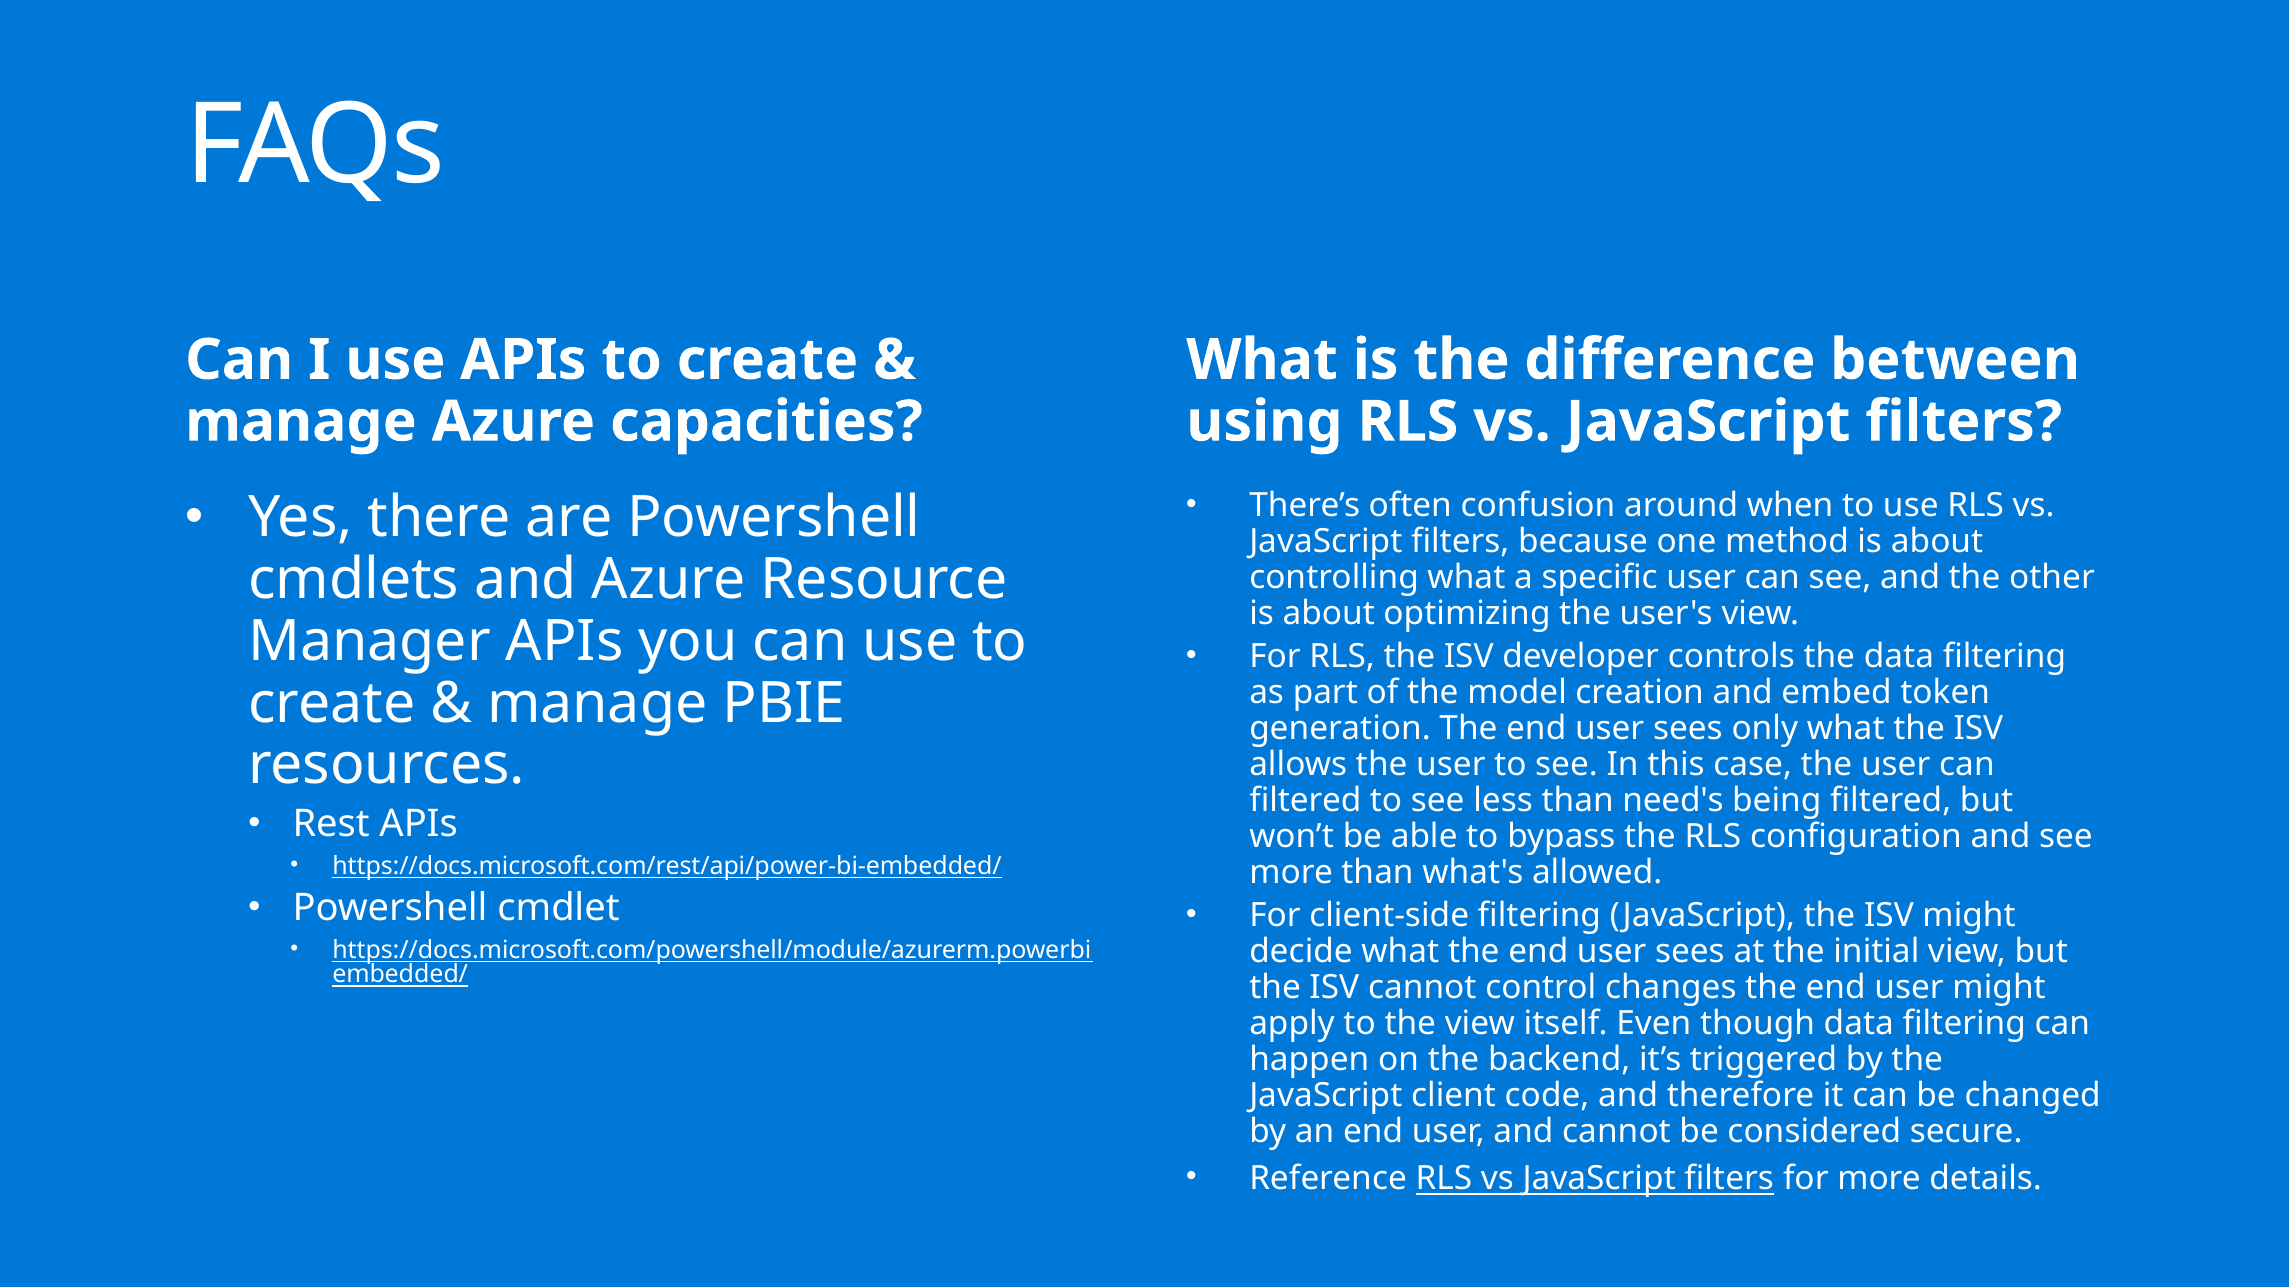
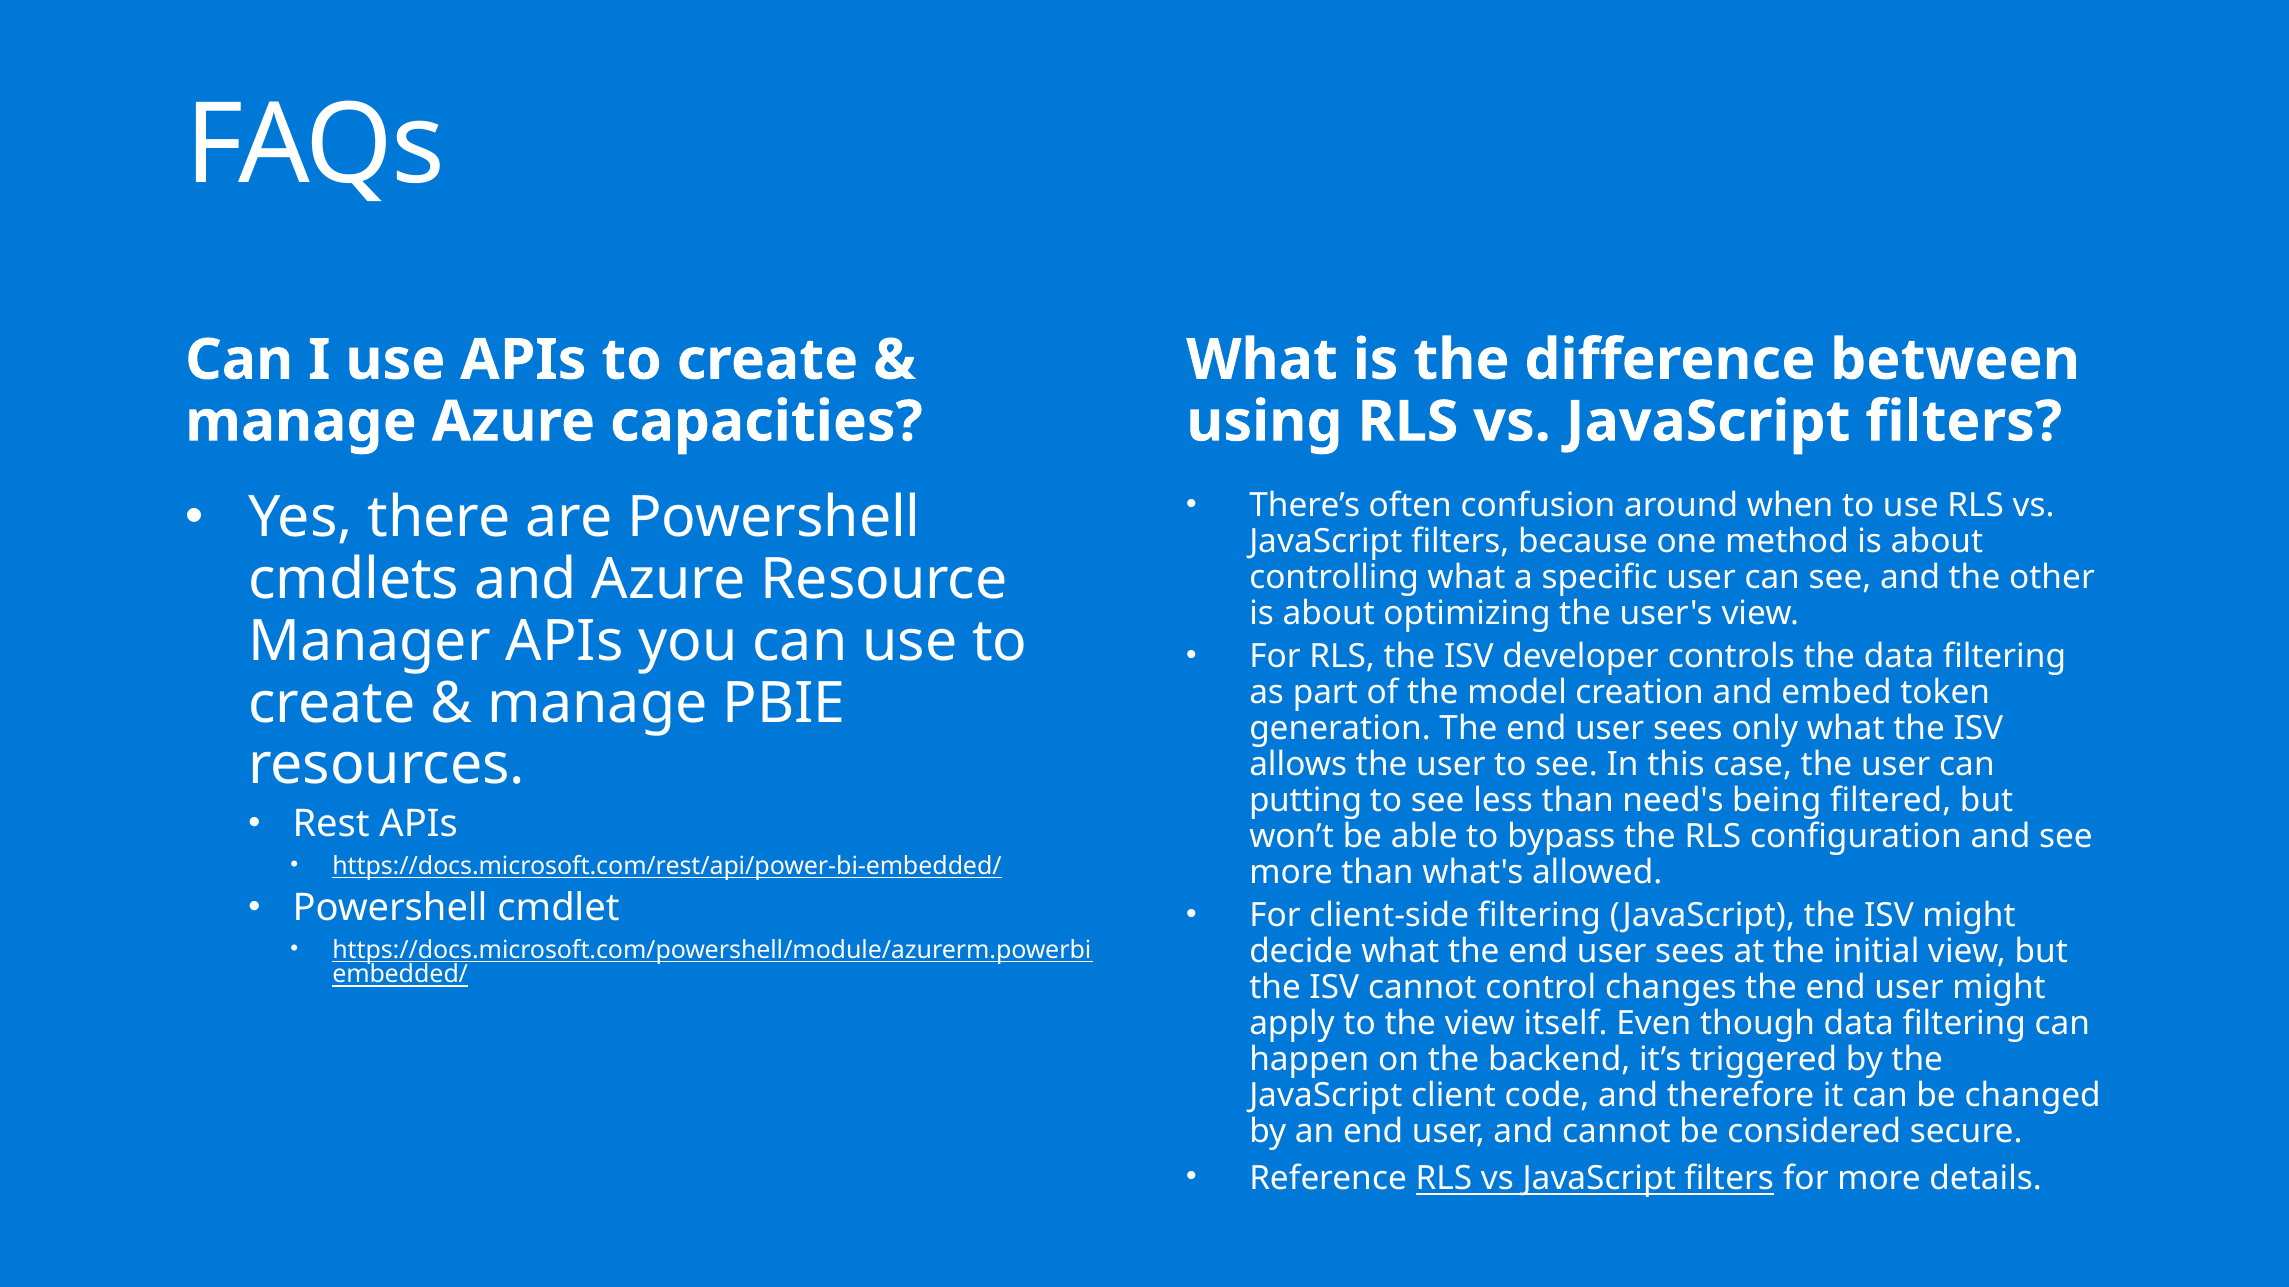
filtered at (1305, 801): filtered -> putting
